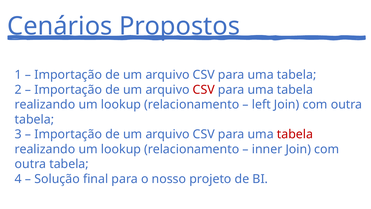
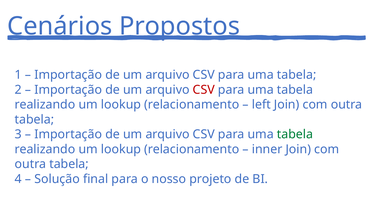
tabela at (295, 134) colour: red -> green
